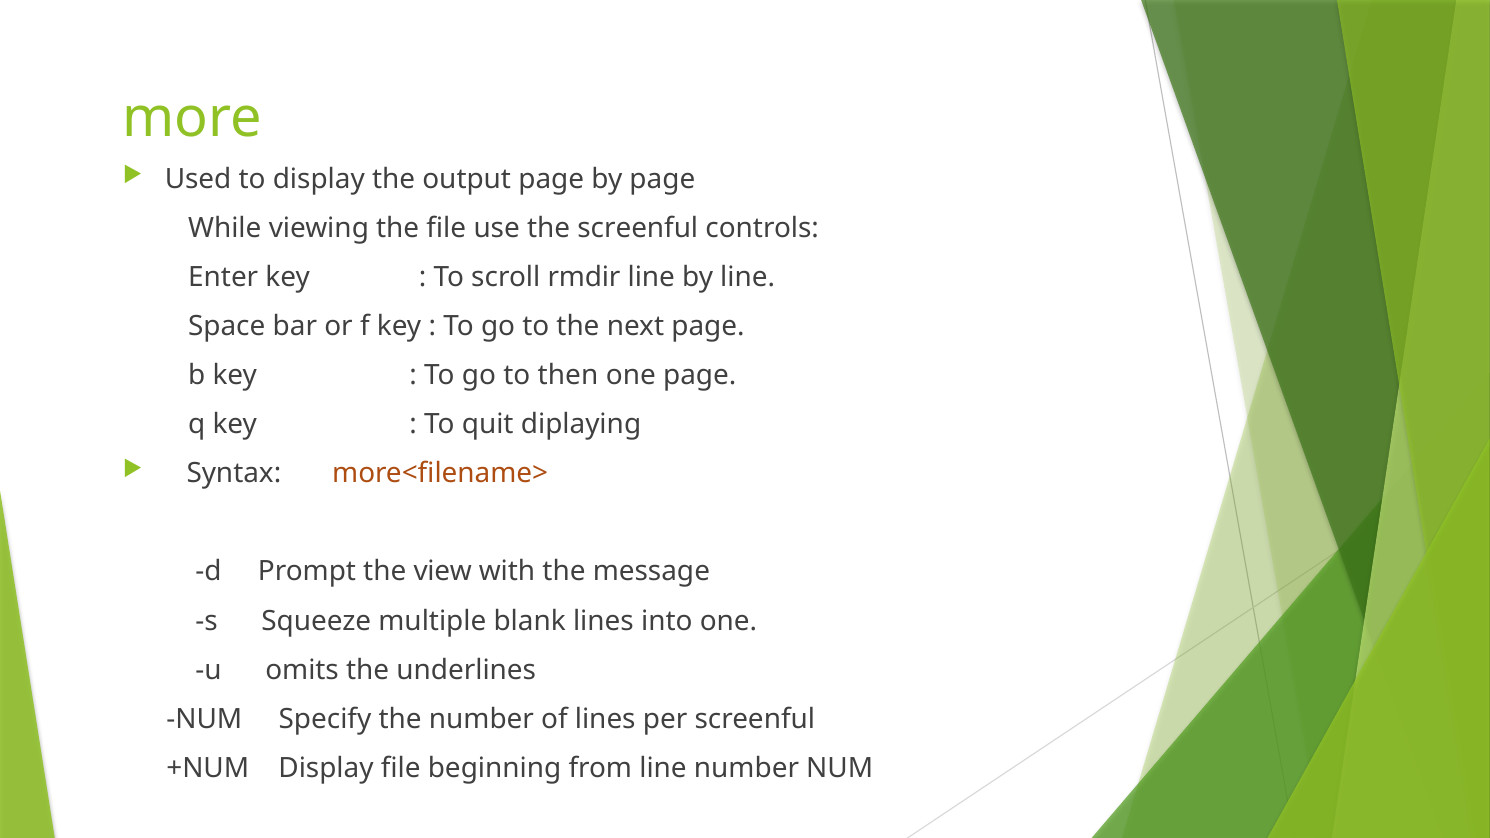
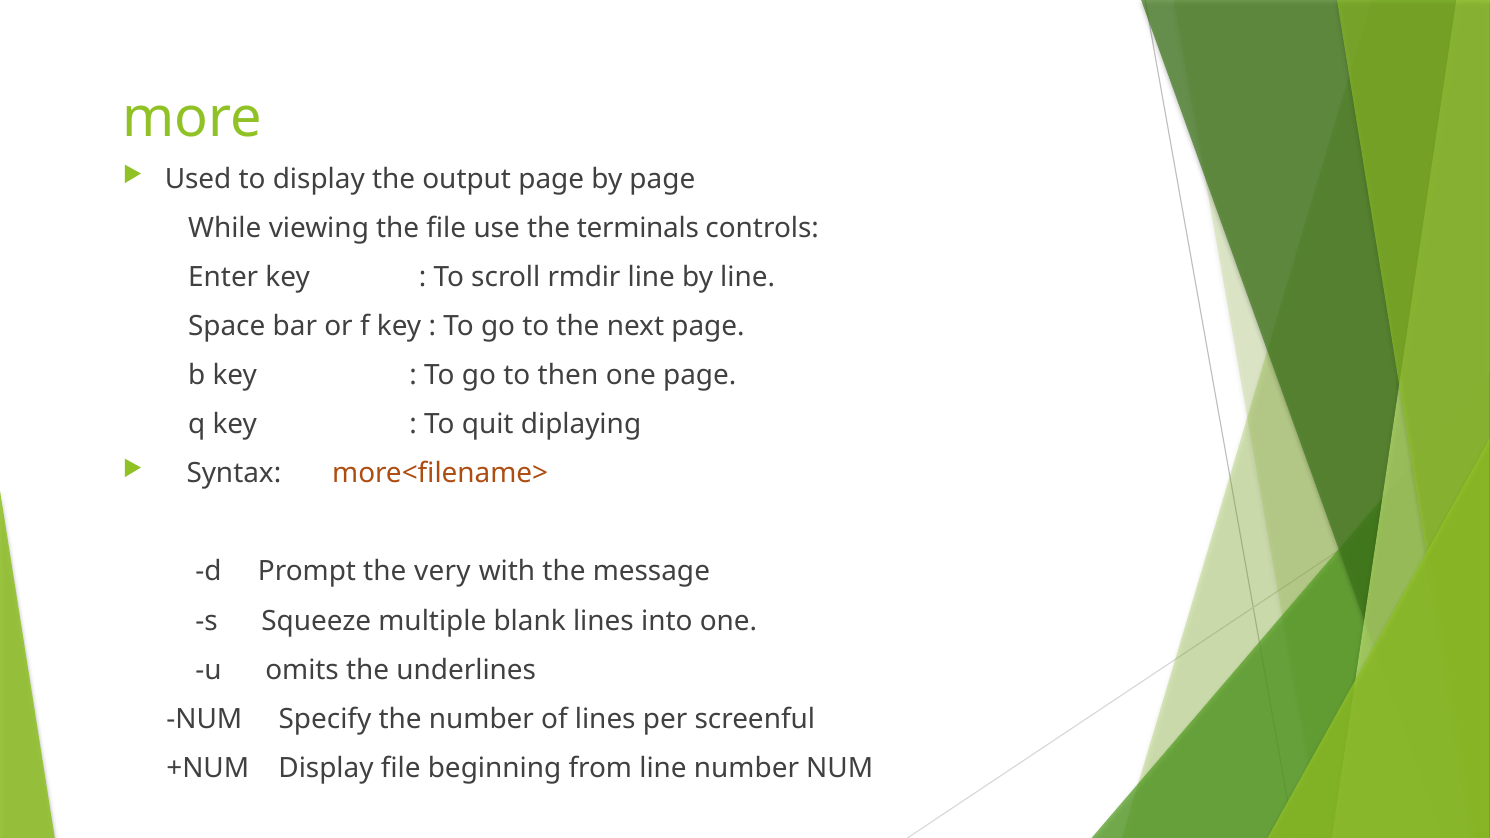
the screenful: screenful -> terminals
view: view -> very
